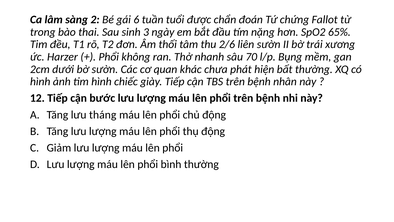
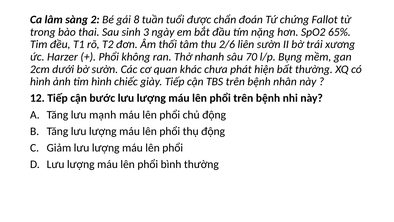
6: 6 -> 8
tháng: tháng -> mạnh
